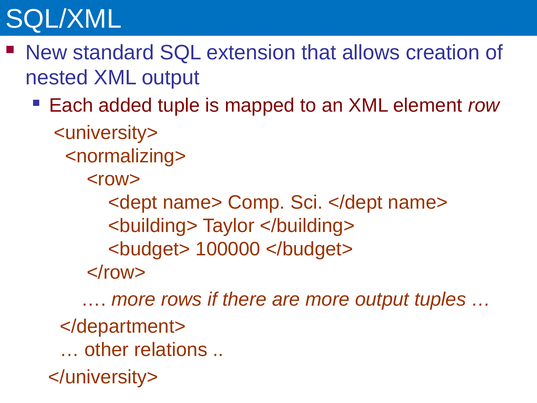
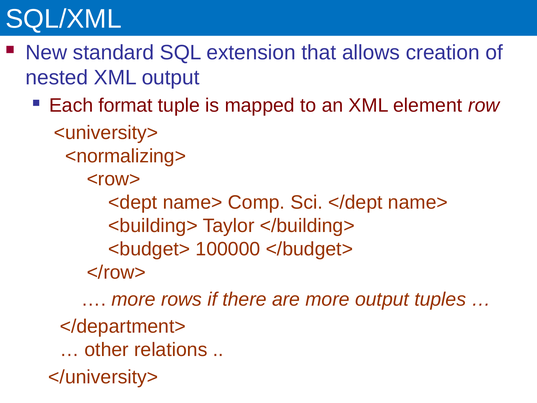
added: added -> format
